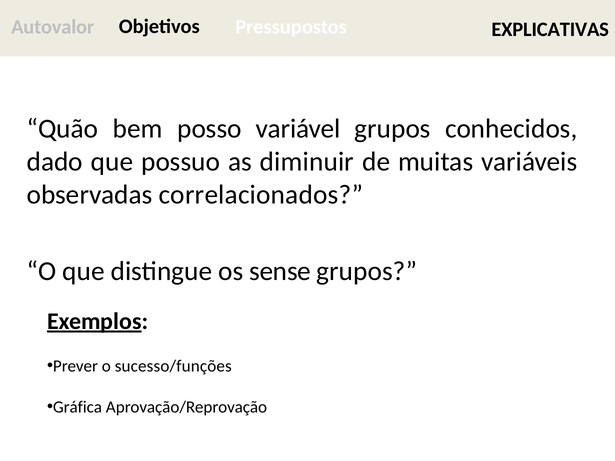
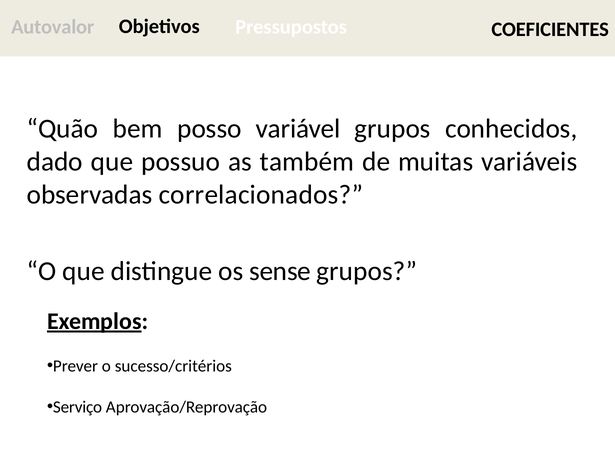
EXPLICATIVAS: EXPLICATIVAS -> COEFICIENTES
diminuir: diminuir -> também
sucesso/funções: sucesso/funções -> sucesso/critérios
Gráfica: Gráfica -> Serviço
